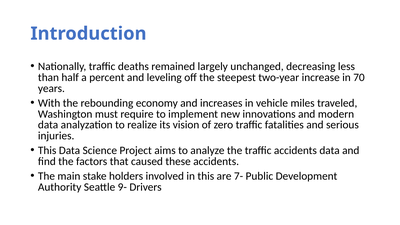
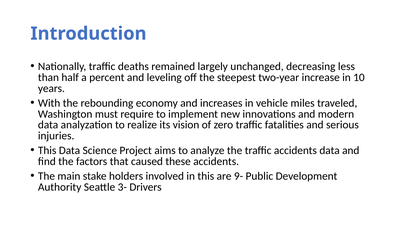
70: 70 -> 10
7-: 7- -> 9-
9-: 9- -> 3-
